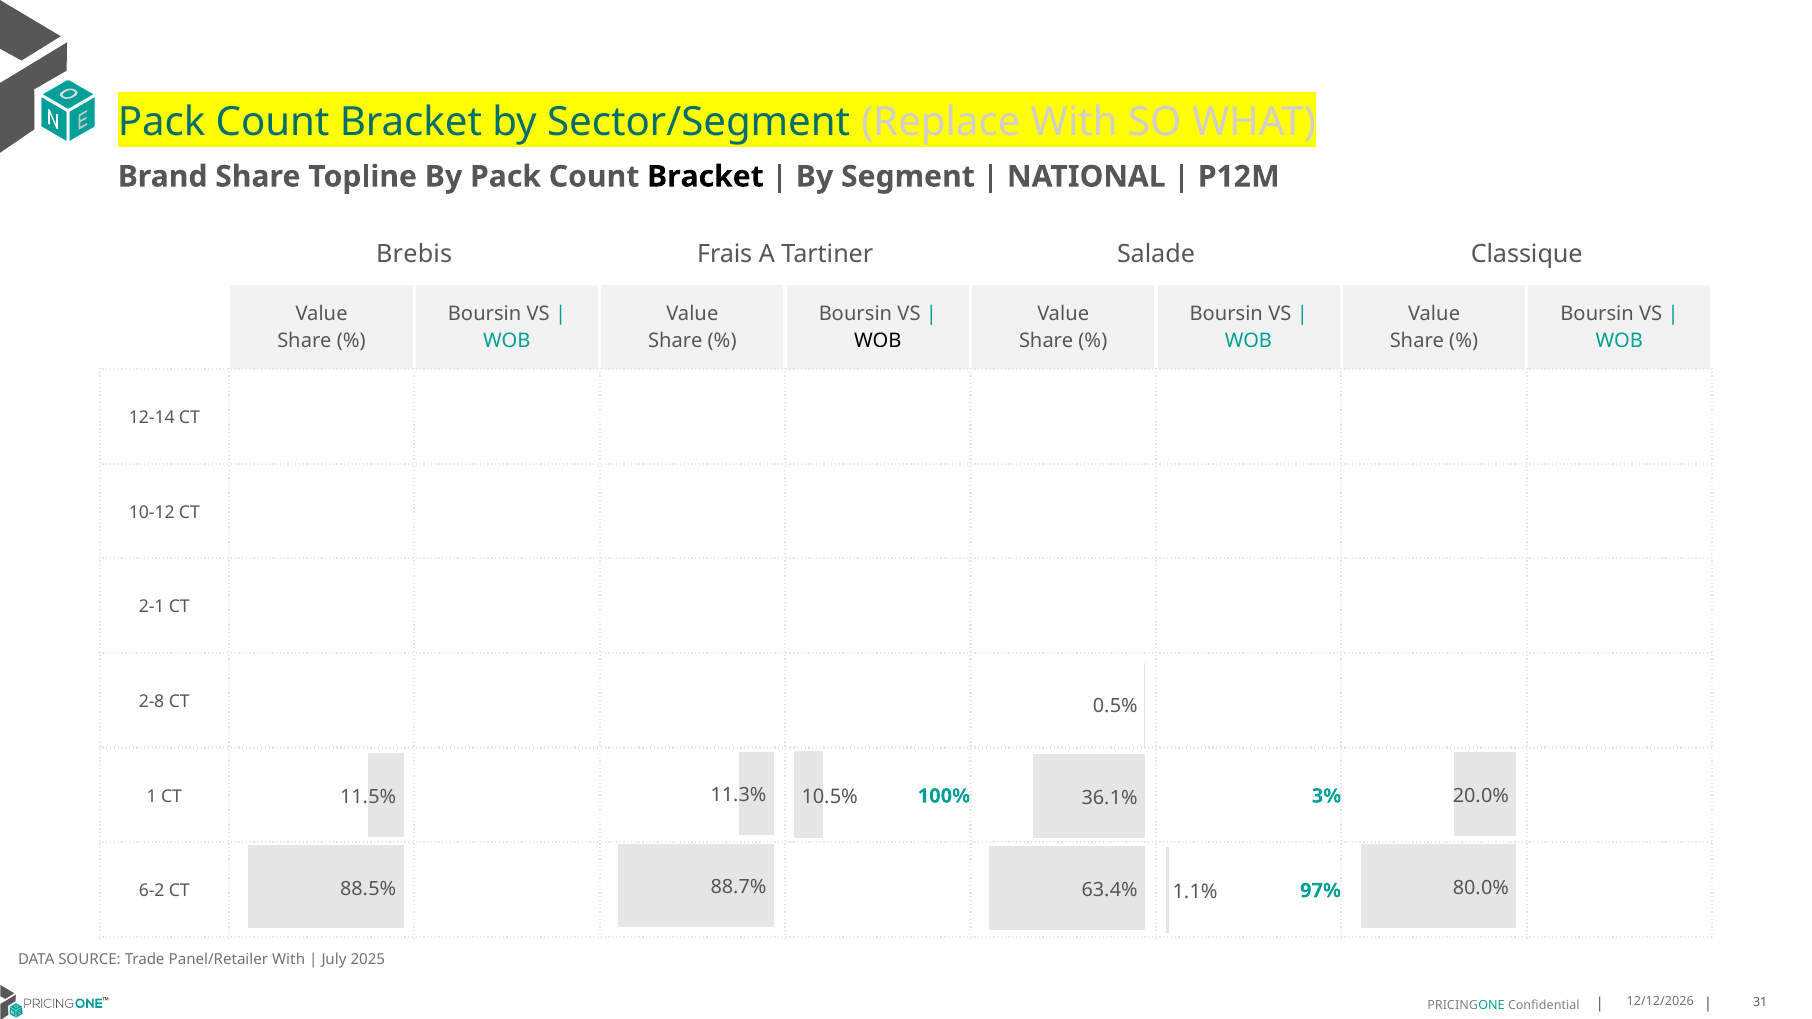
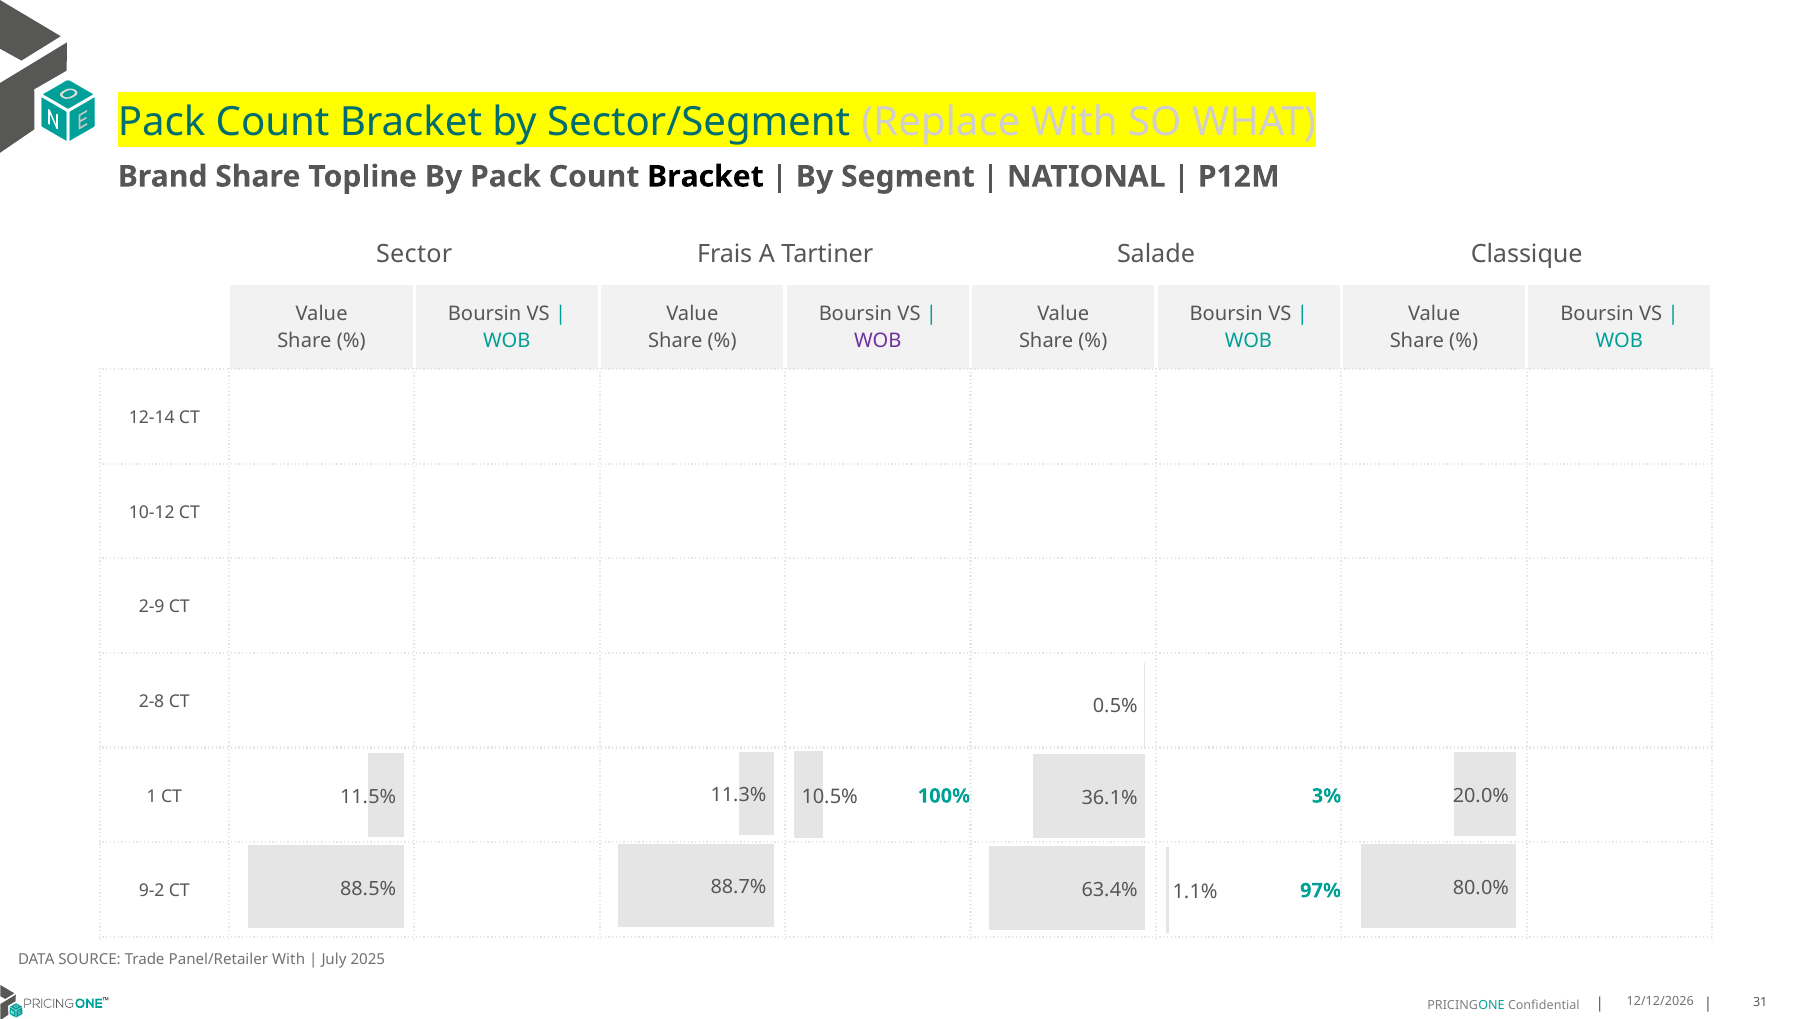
Brebis: Brebis -> Sector
WOB at (878, 341) colour: black -> purple
2-1: 2-1 -> 2-9
6-2: 6-2 -> 9-2
